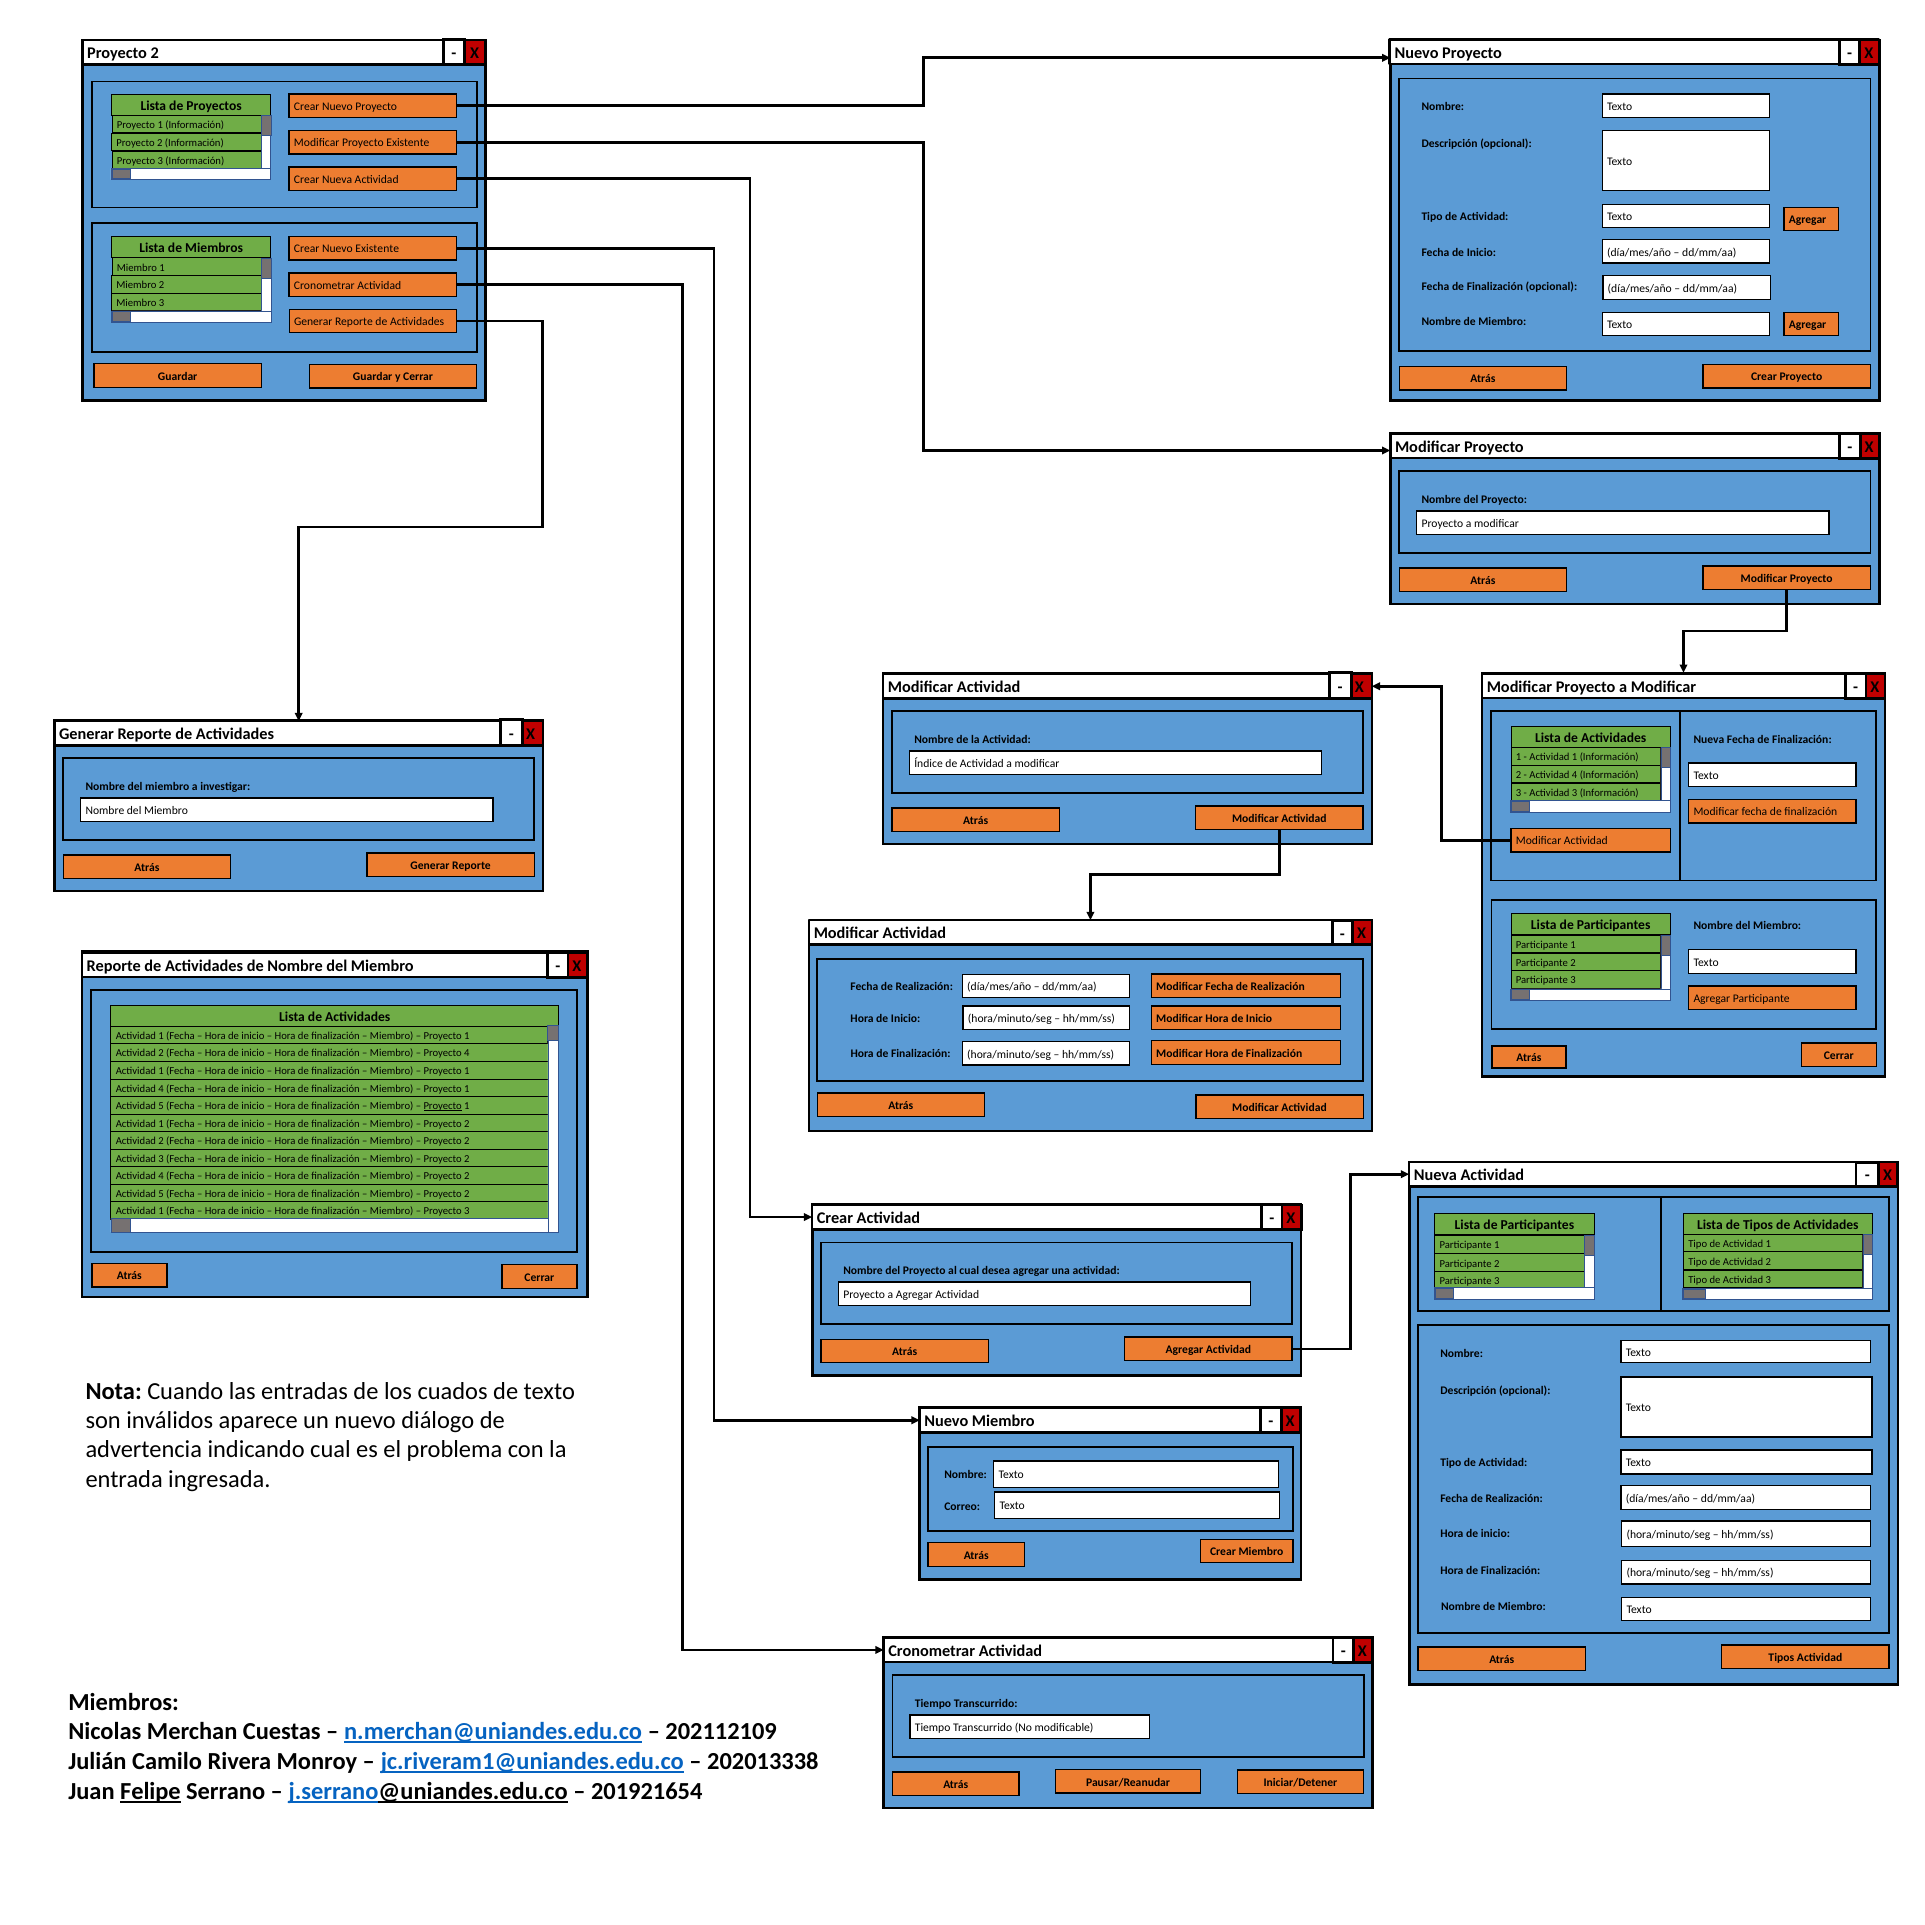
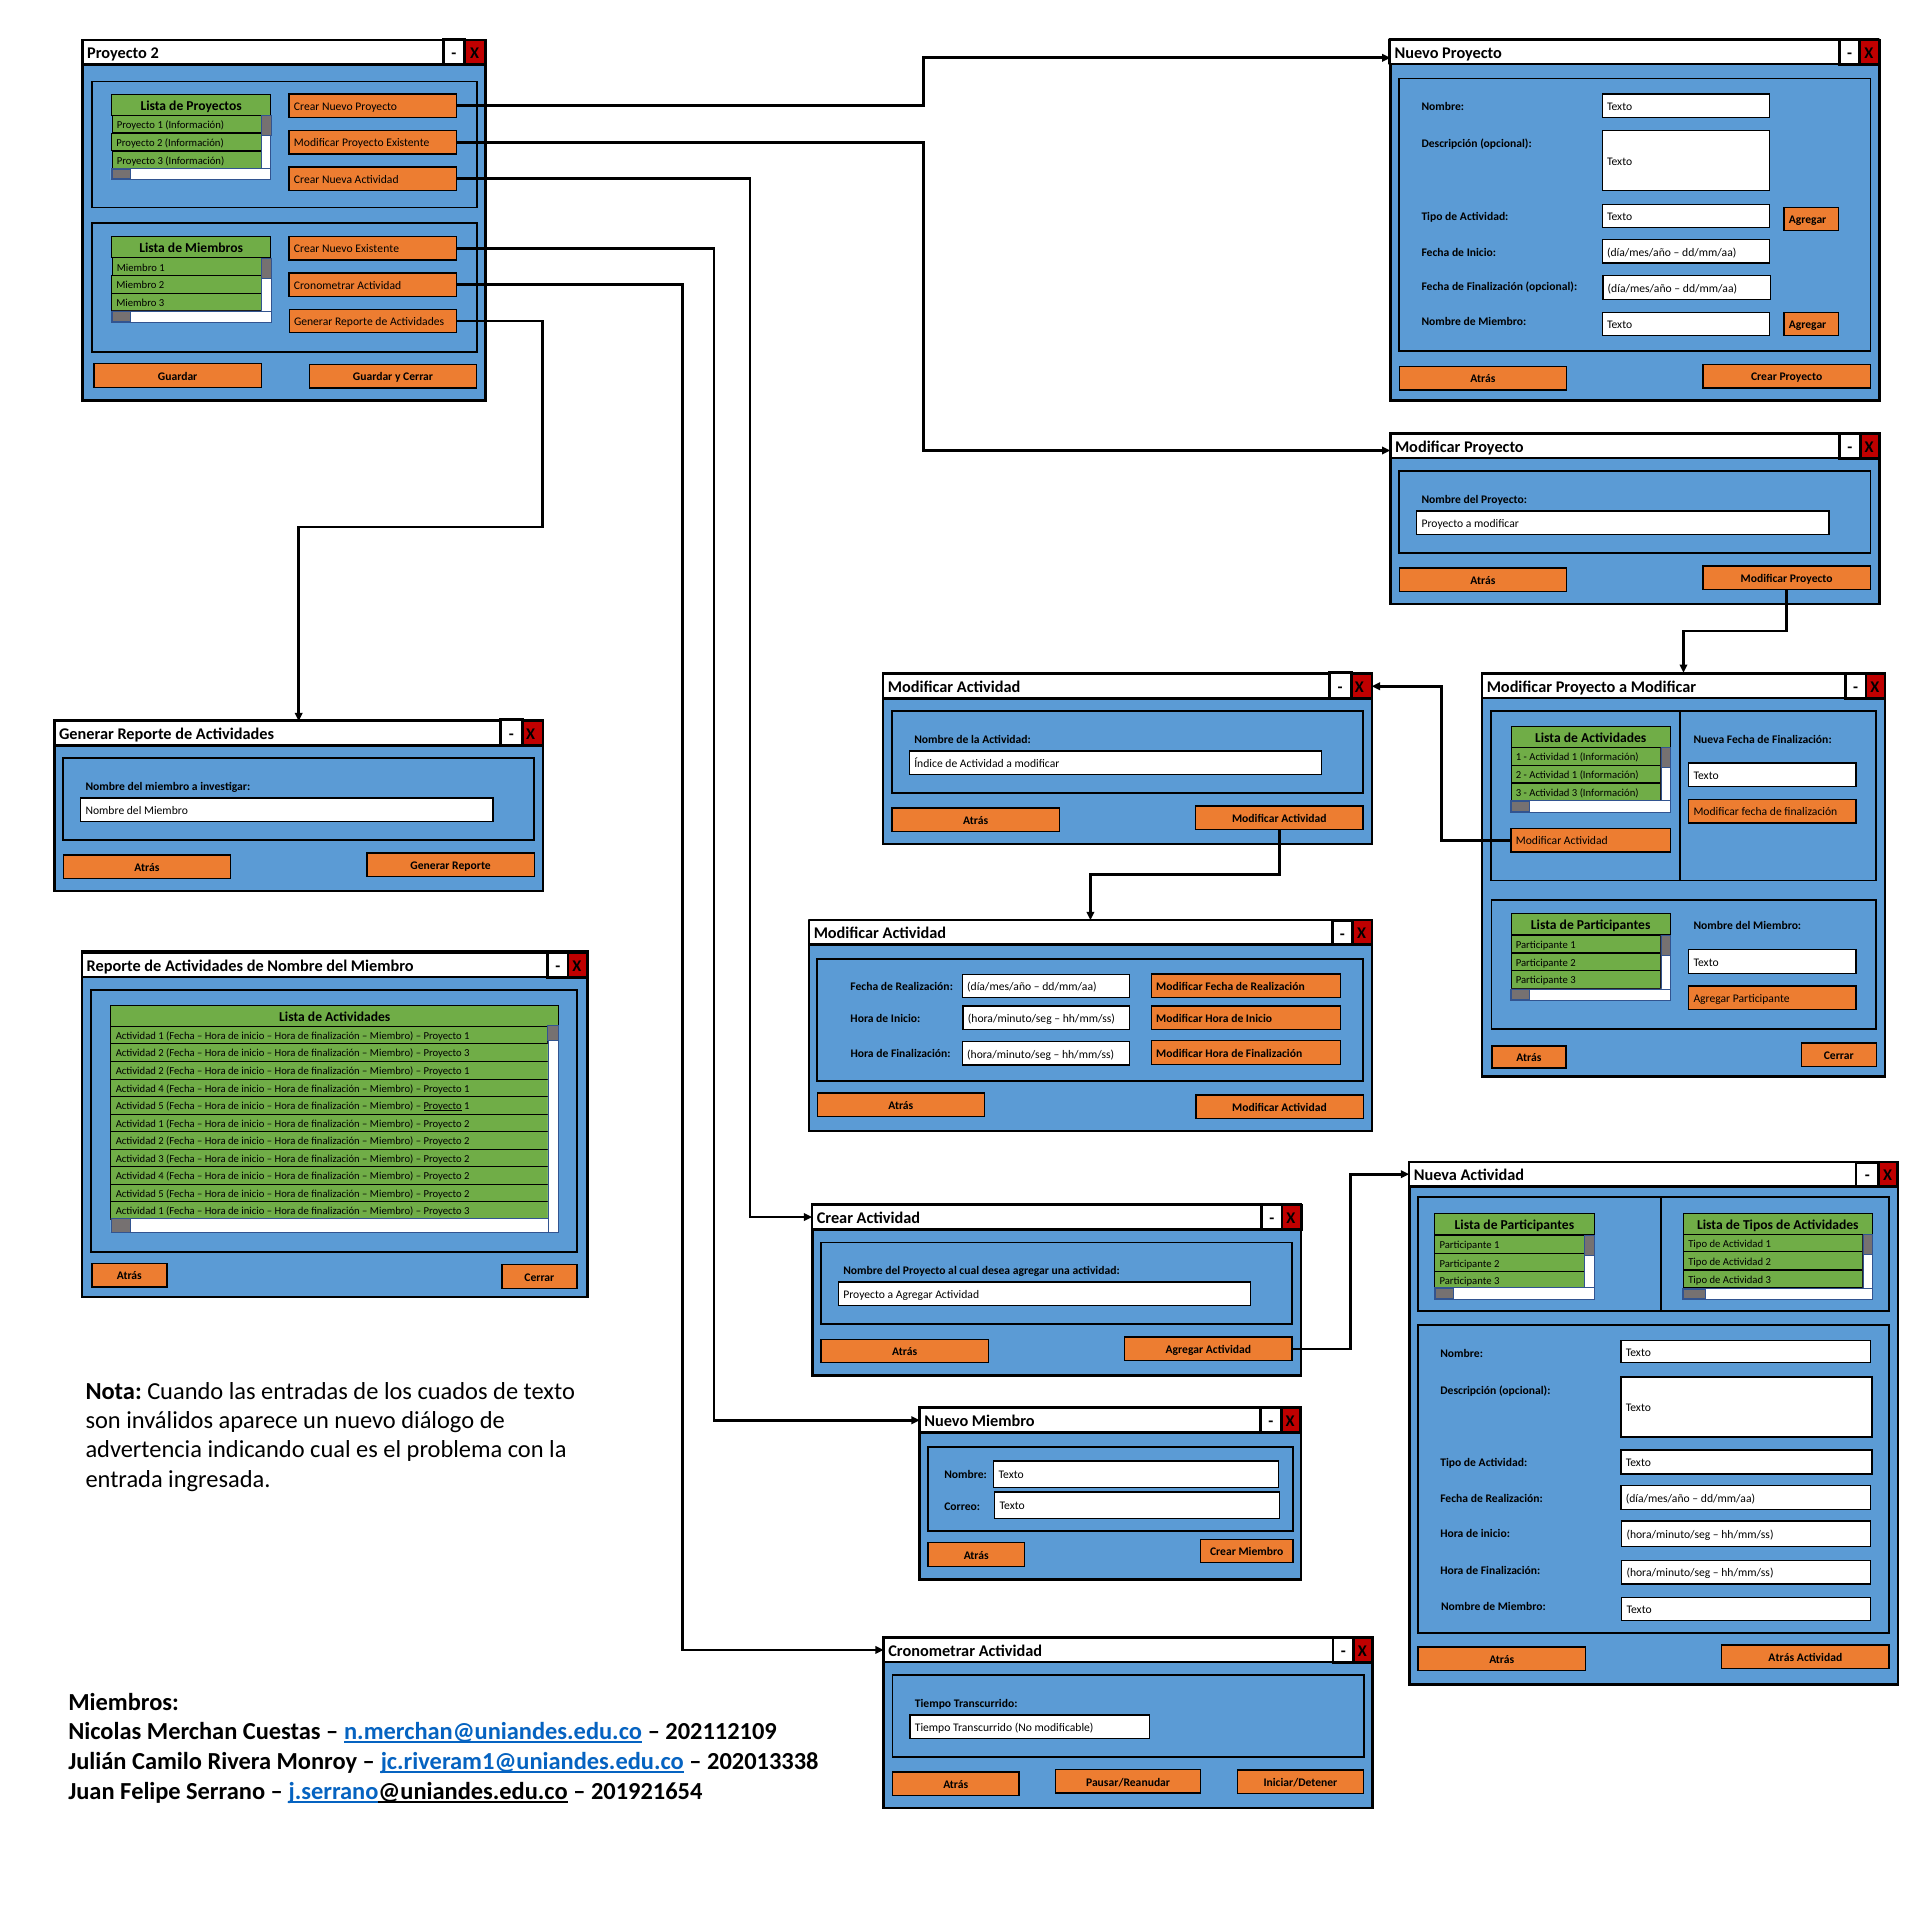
4 at (1575, 775): 4 -> 1
4 at (467, 1053): 4 -> 3
1 at (161, 1071): 1 -> 2
Tipos at (1781, 1658): Tipos -> Atrás
Felipe underline: present -> none
